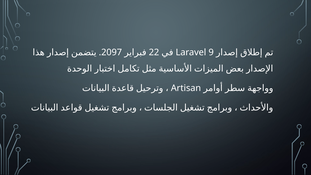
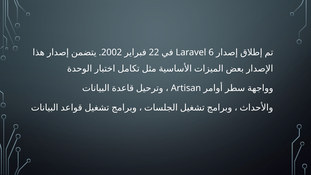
2097: 2097 -> 2002
9: 9 -> 6
